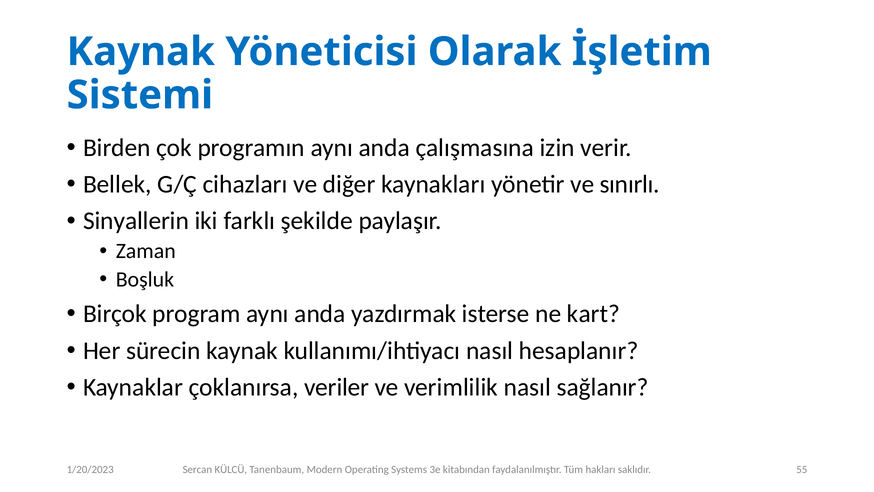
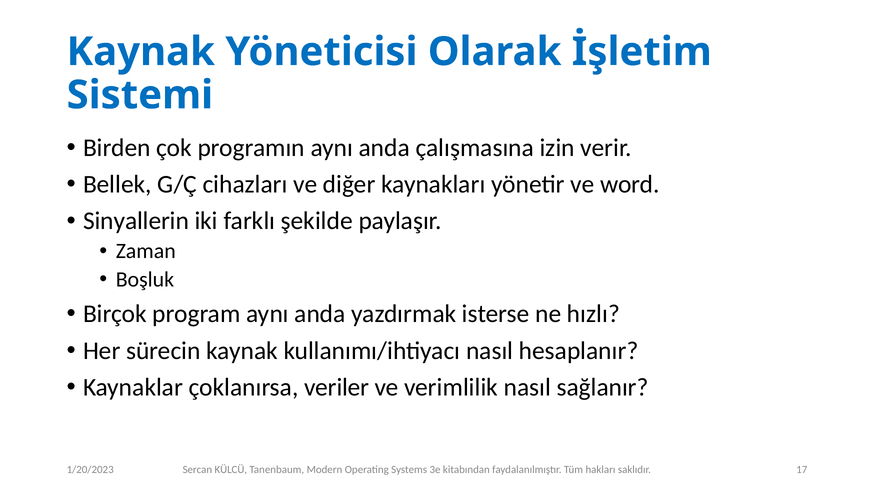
sınırlı: sınırlı -> word
kart: kart -> hızlı
55: 55 -> 17
